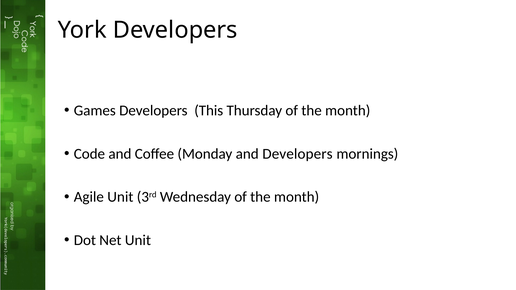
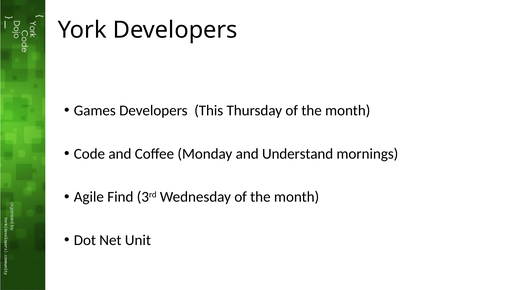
and Developers: Developers -> Understand
Agile Unit: Unit -> Find
